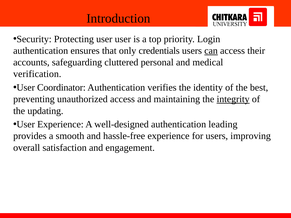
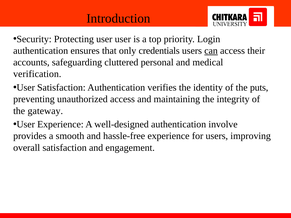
User Coordinator: Coordinator -> Satisfaction
best: best -> puts
integrity underline: present -> none
updating: updating -> gateway
leading: leading -> involve
